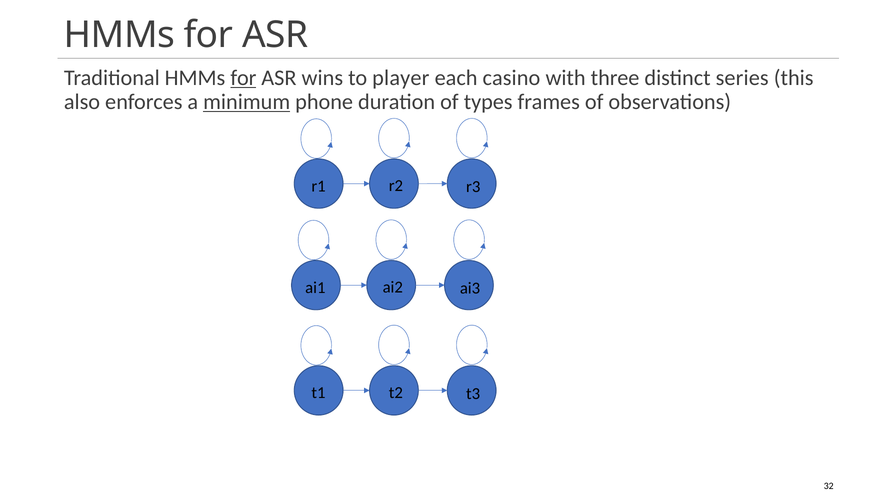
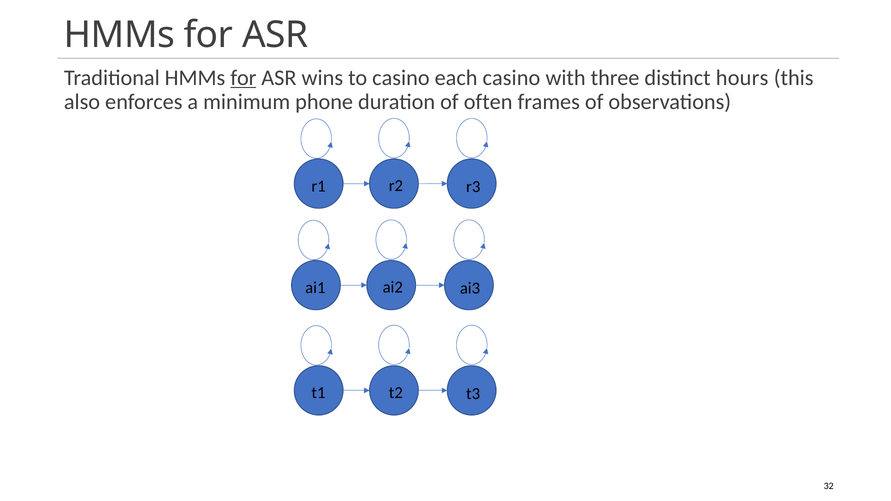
to player: player -> casino
series: series -> hours
minimum underline: present -> none
types: types -> often
